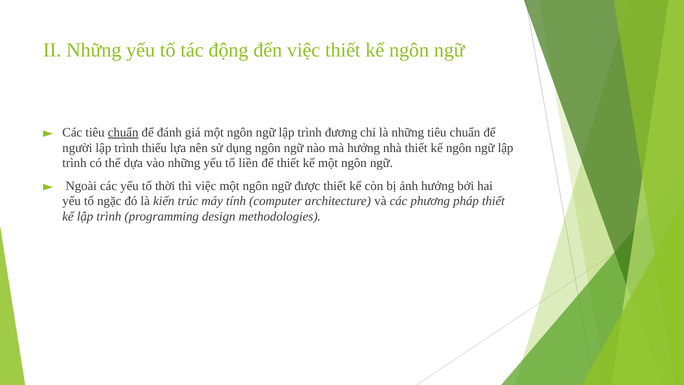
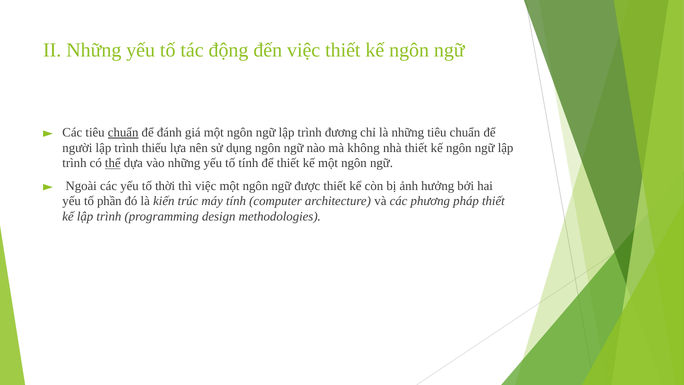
mà hưởng: hưởng -> không
thể underline: none -> present
tố liền: liền -> tính
ngặc: ngặc -> phần
